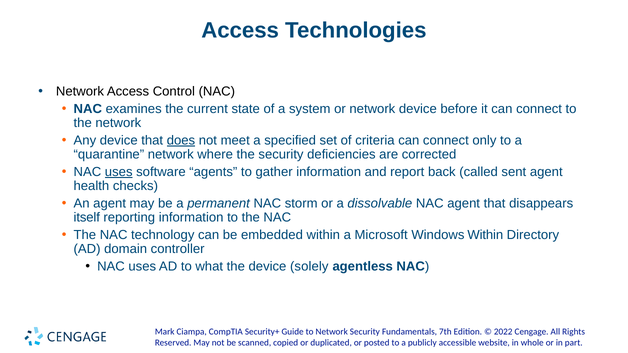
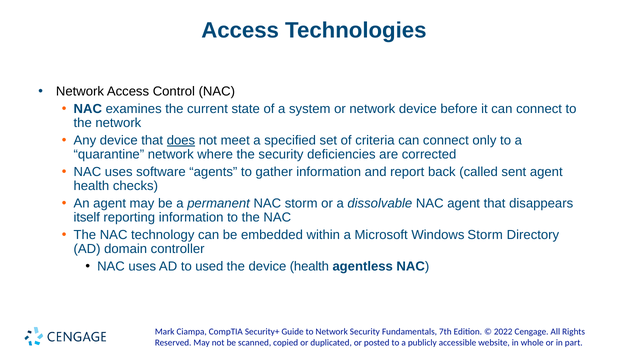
uses at (119, 172) underline: present -> none
Windows Within: Within -> Storm
what: what -> used
device solely: solely -> health
